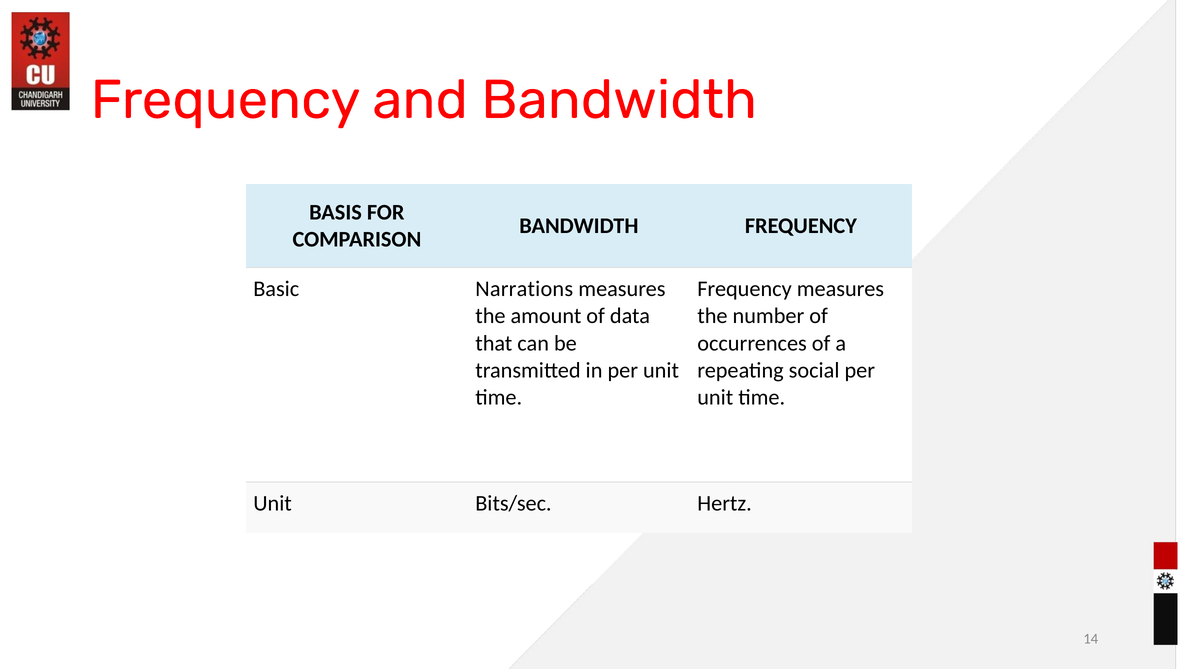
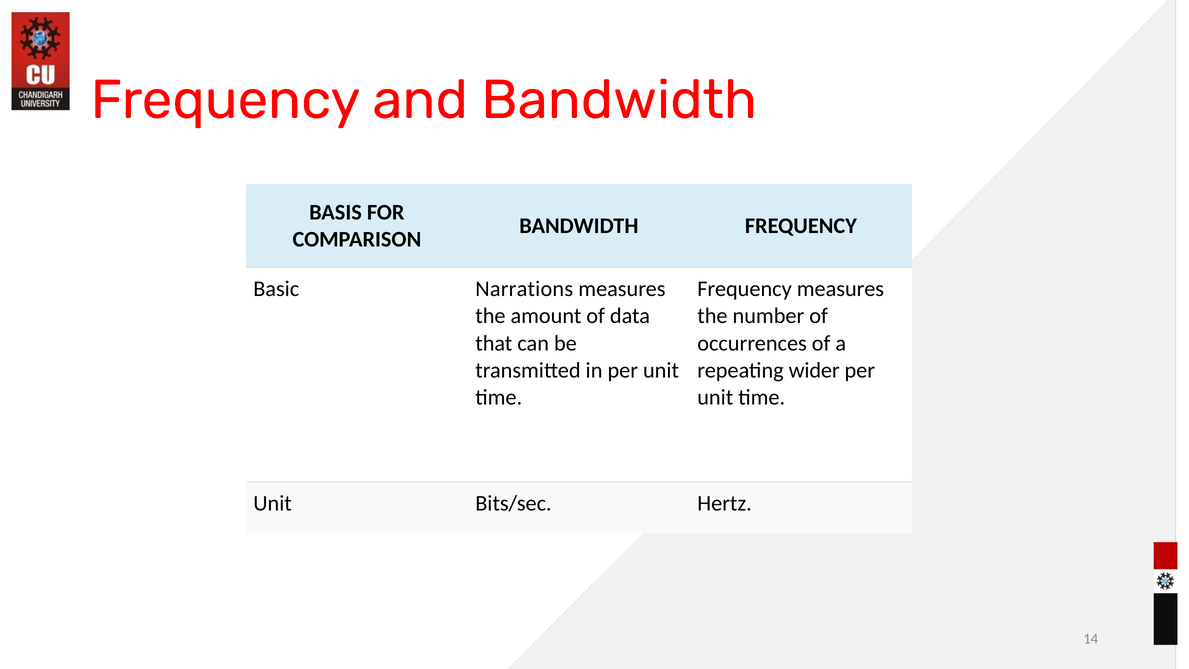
social: social -> wider
